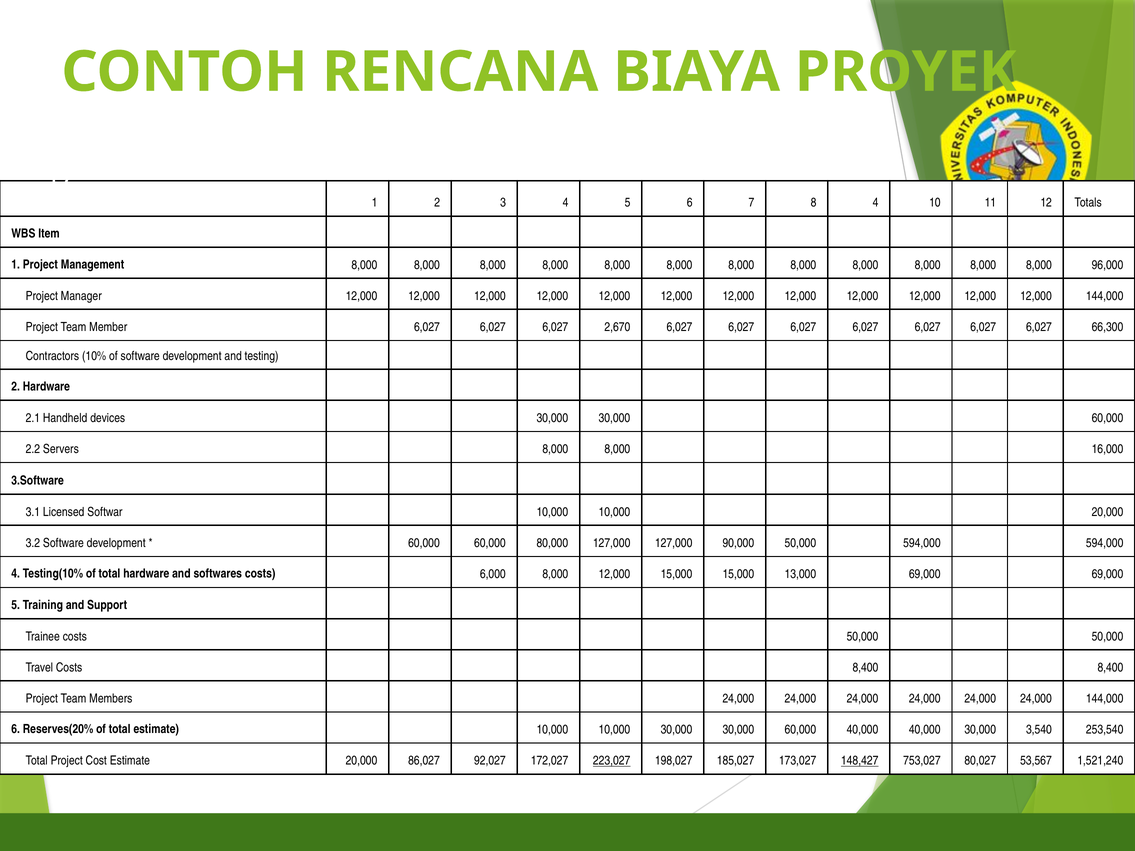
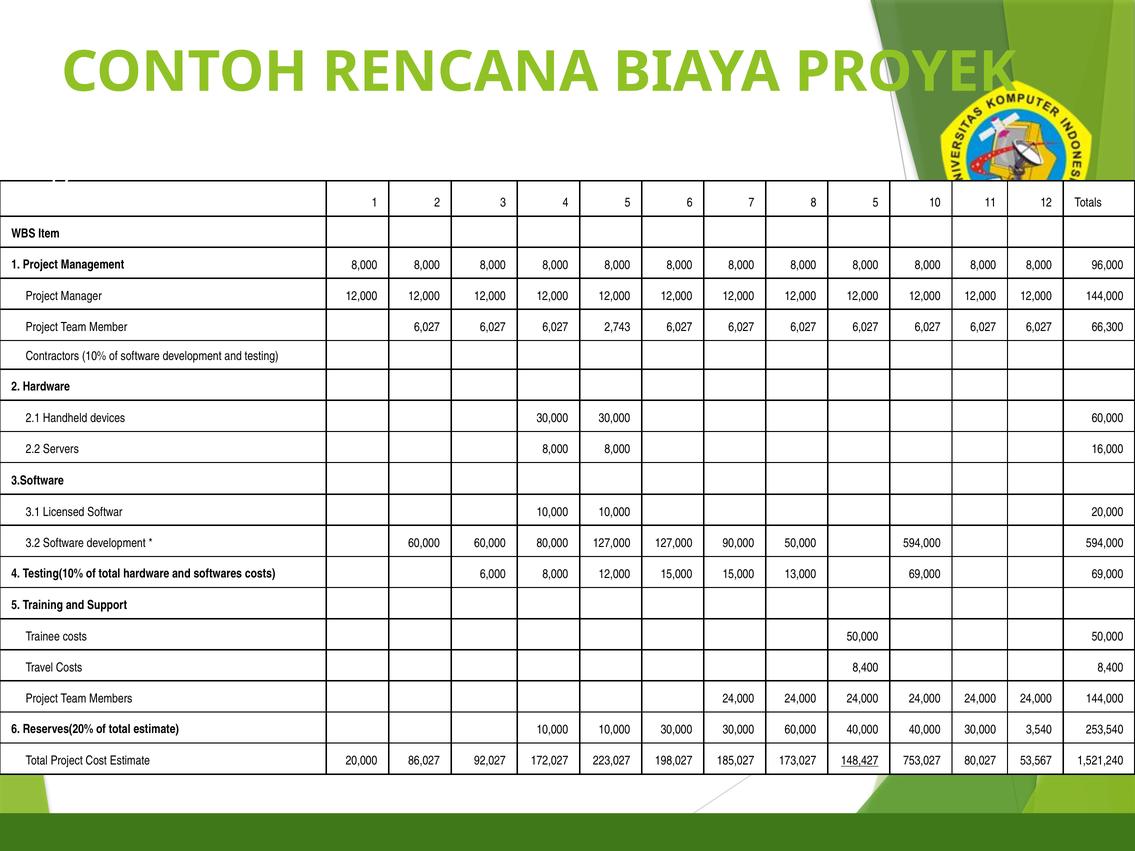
8 4: 4 -> 5
2,670: 2,670 -> 2,743
223,027 underline: present -> none
